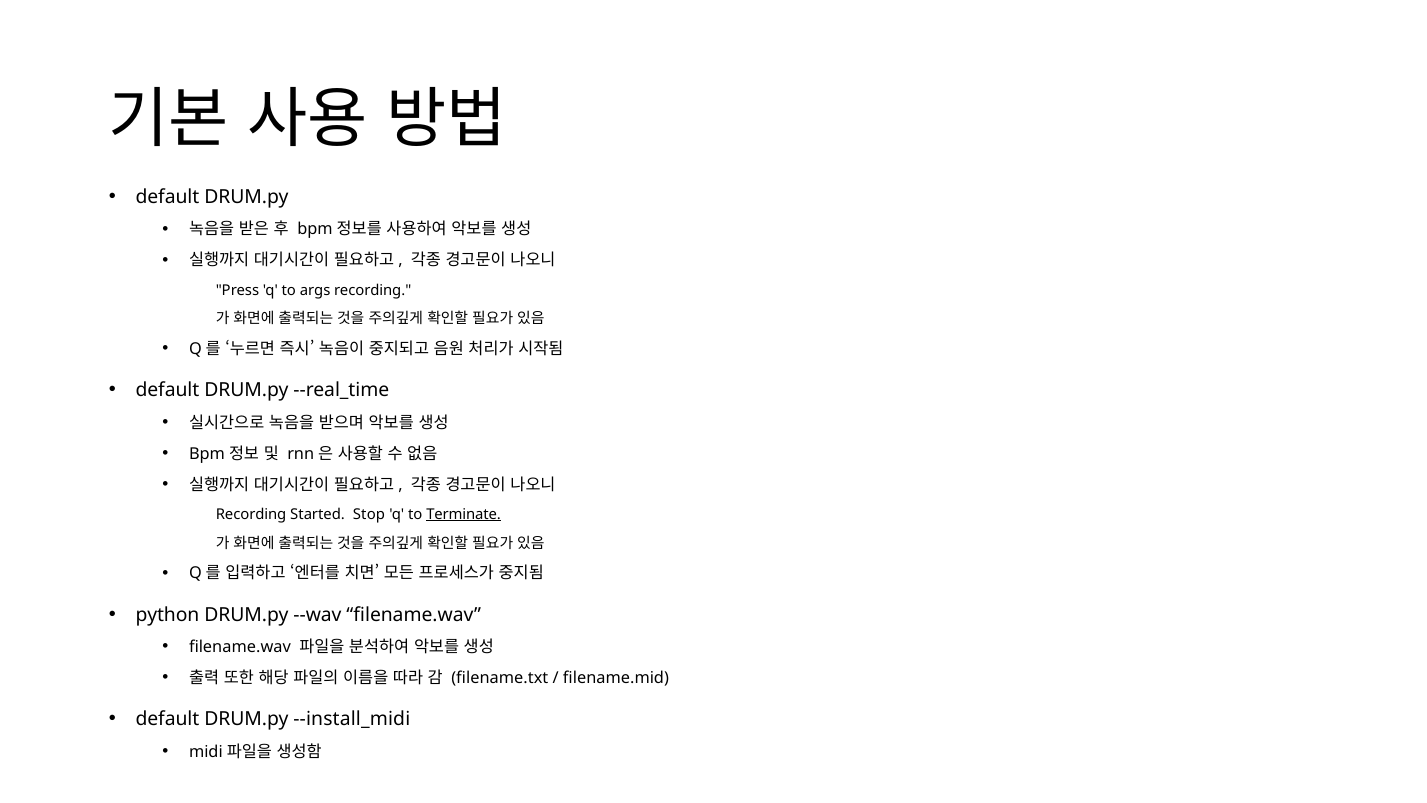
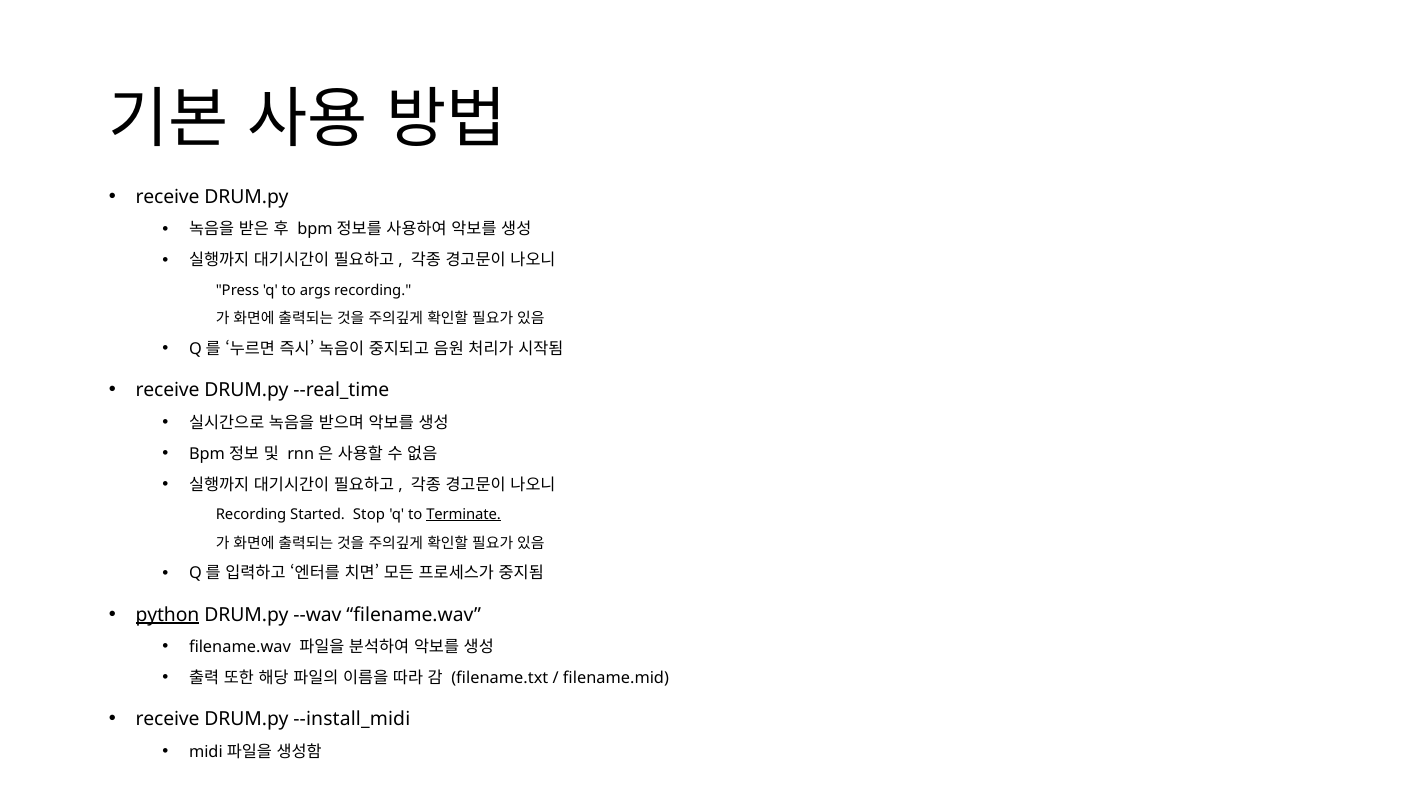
default at (167, 197): default -> receive
default at (167, 390): default -> receive
python underline: none -> present
default at (167, 719): default -> receive
